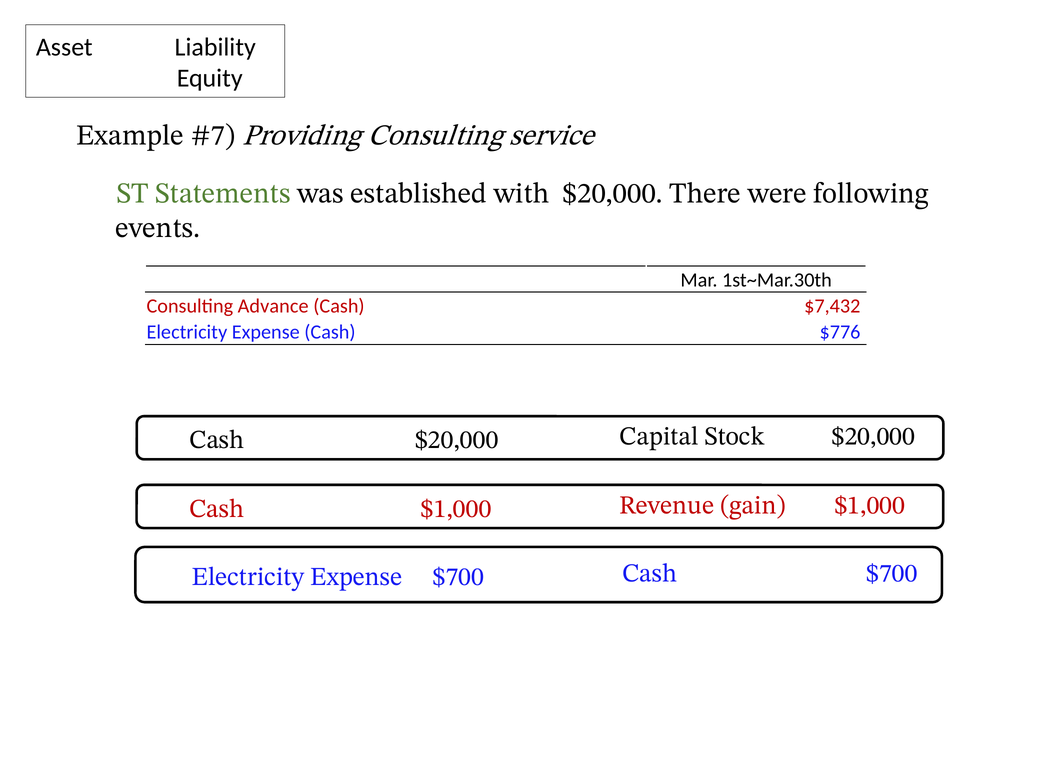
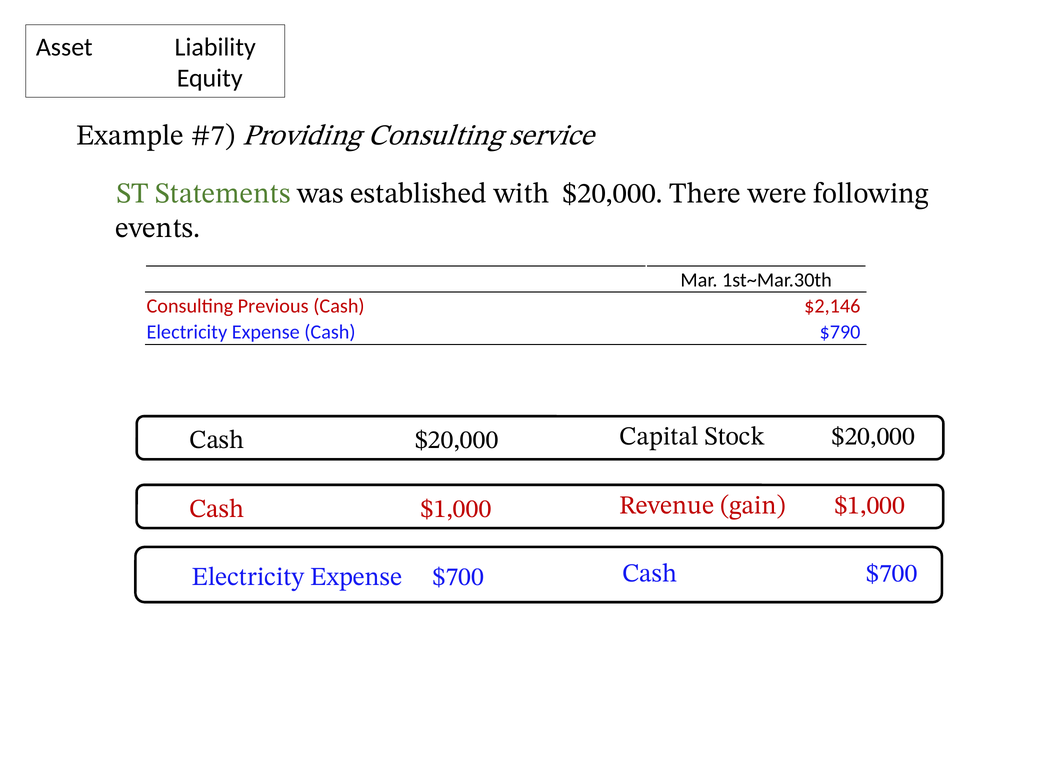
Advance: Advance -> Previous
$7,432: $7,432 -> $2,146
$776: $776 -> $790
